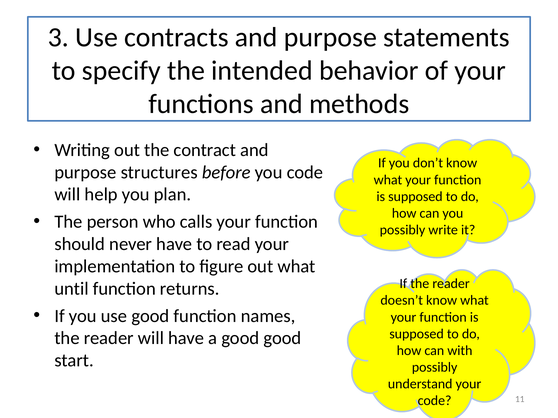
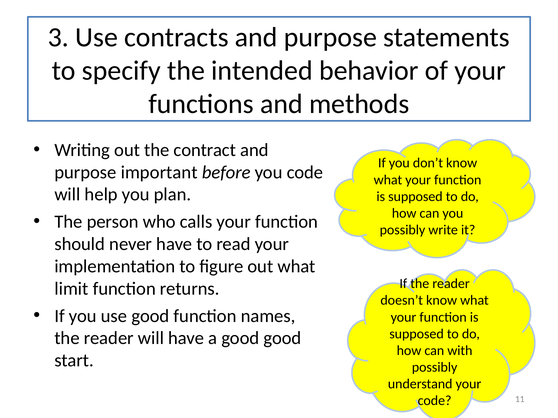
structures: structures -> important
until: until -> limit
